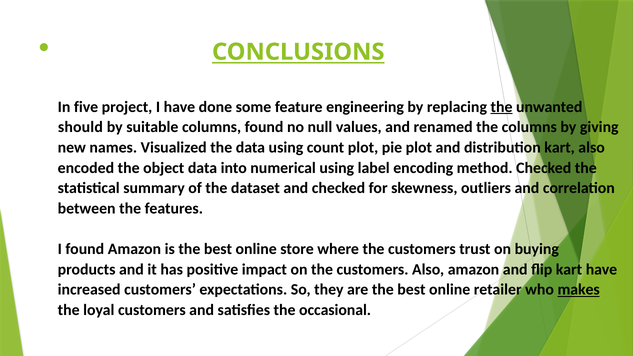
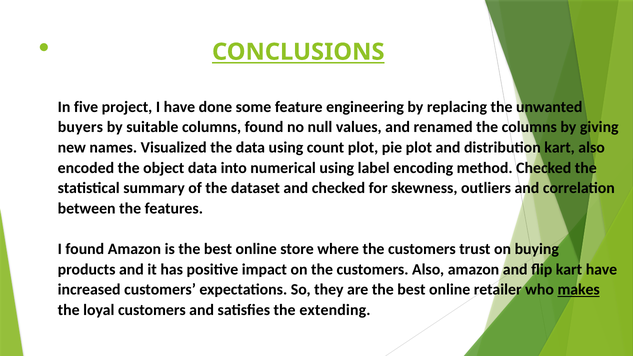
the at (502, 107) underline: present -> none
should: should -> buyers
occasional: occasional -> extending
